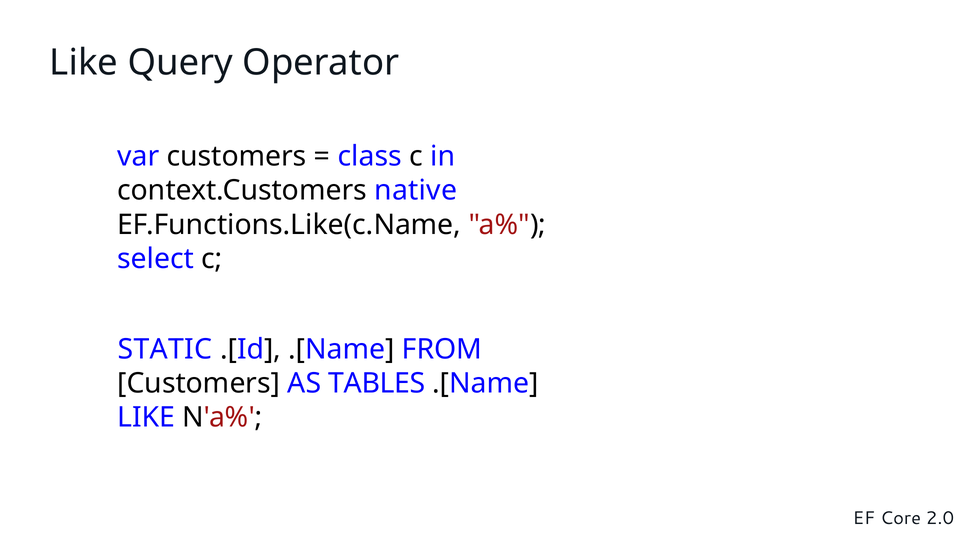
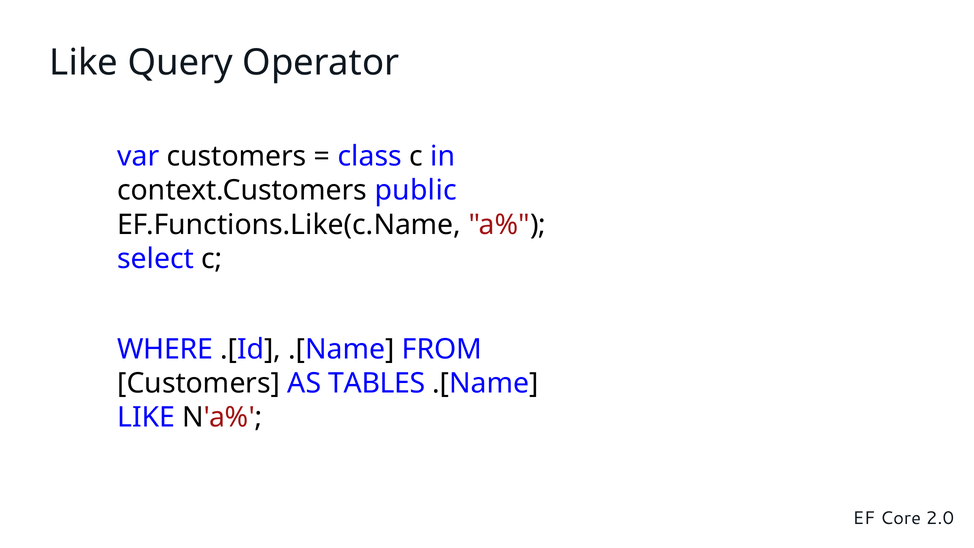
native: native -> public
STATIC: STATIC -> WHERE
